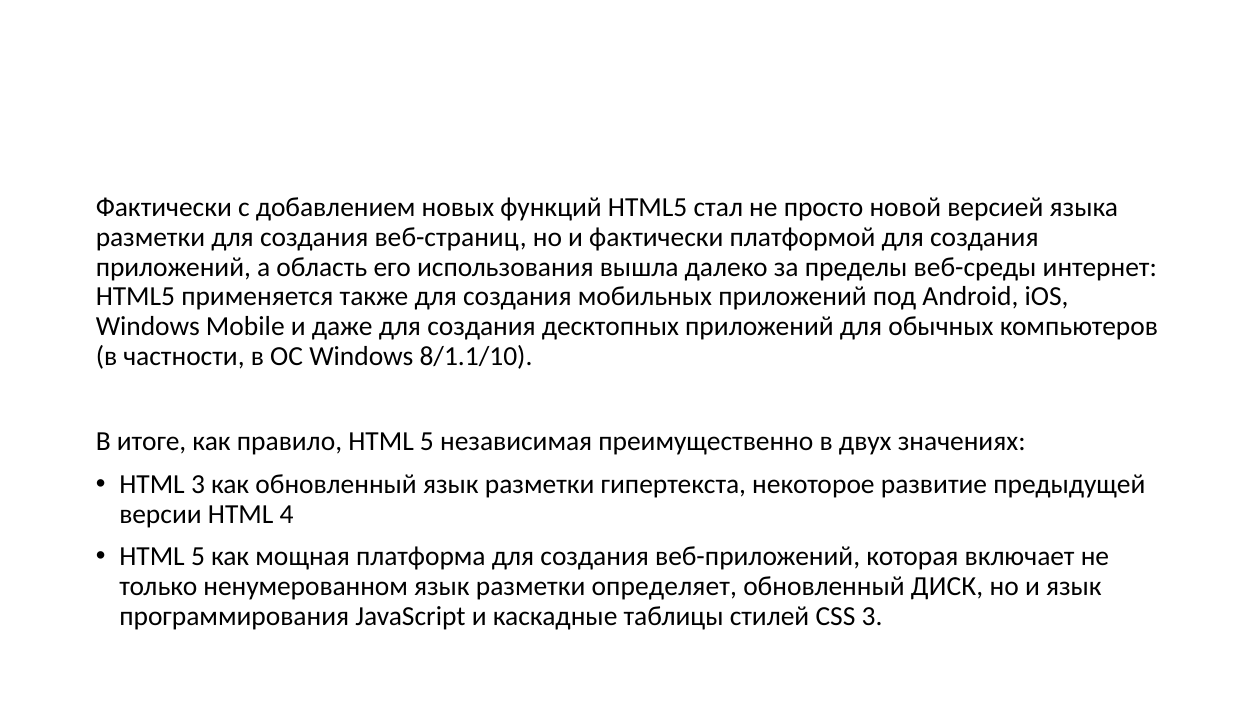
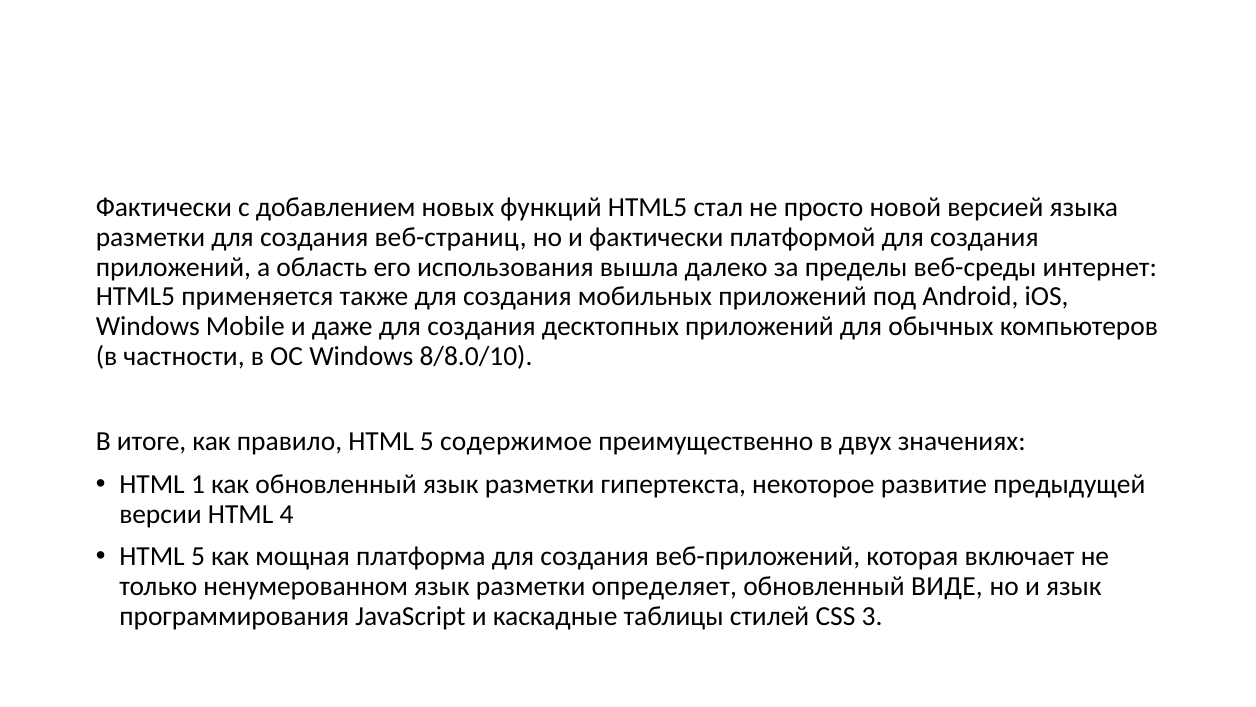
8/1.1/10: 8/1.1/10 -> 8/8.0/10
независимая: независимая -> содержимое
HTML 3: 3 -> 1
ДИСК: ДИСК -> ВИДЕ
